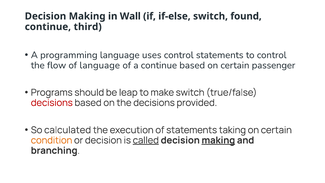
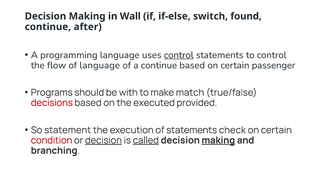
third: third -> after
control at (179, 55) underline: none -> present
leap: leap -> with
make switch: switch -> match
the decisions: decisions -> executed
calculated: calculated -> statement
taking: taking -> check
condition colour: orange -> red
decision at (103, 140) underline: none -> present
